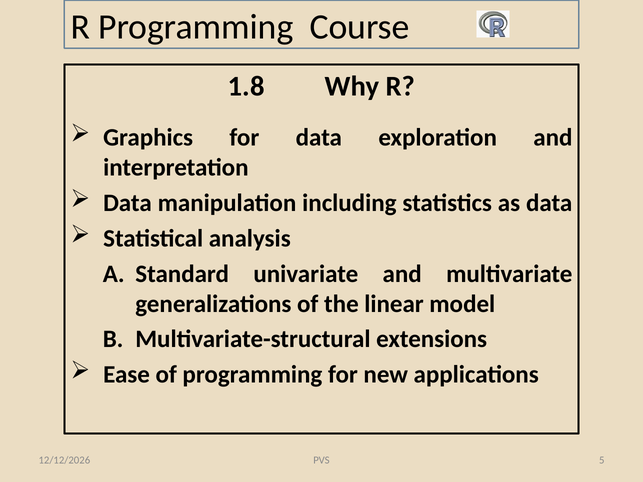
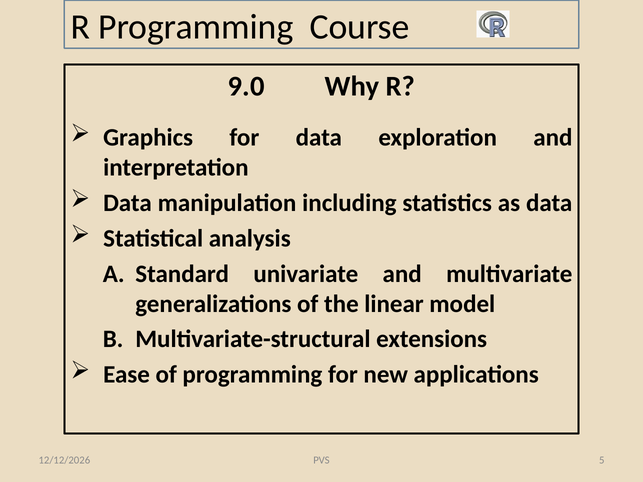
1.8: 1.8 -> 9.0
